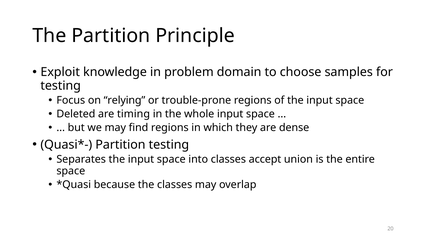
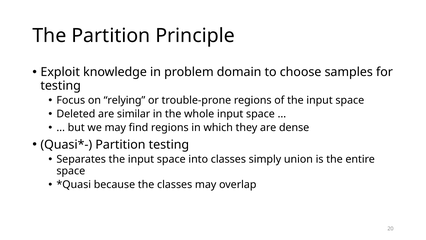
timing: timing -> similar
accept: accept -> simply
